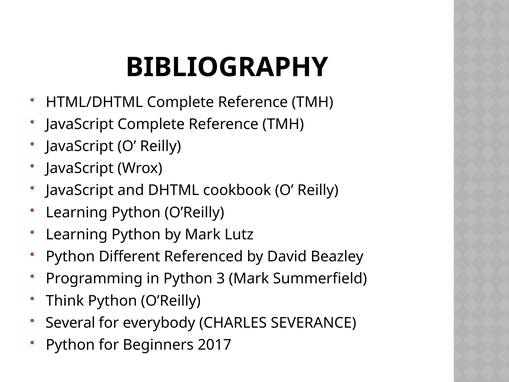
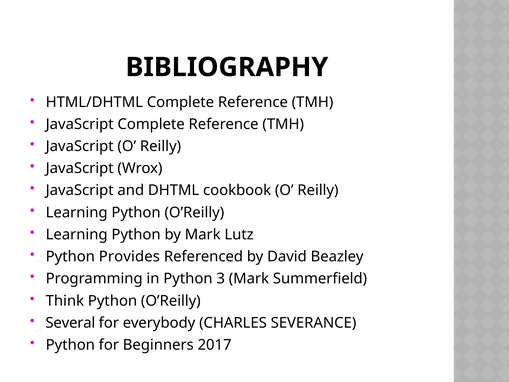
Different: Different -> Provides
